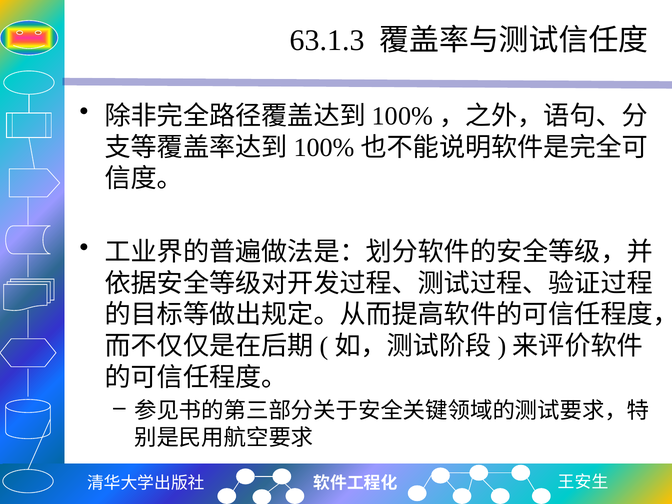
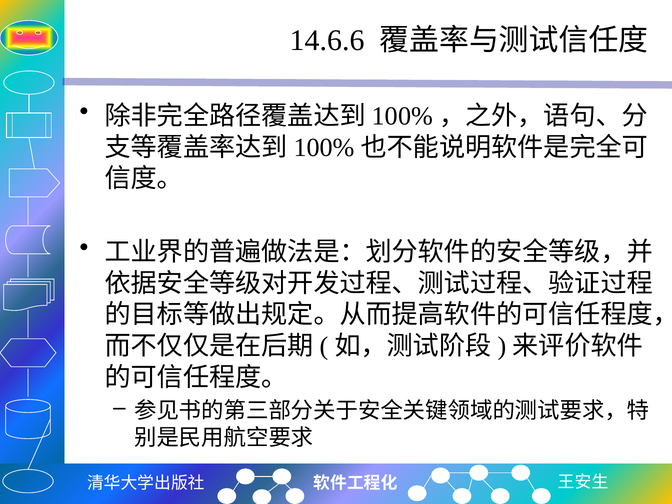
63.1.3: 63.1.3 -> 14.6.6
